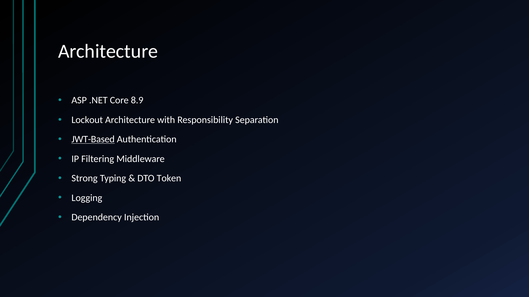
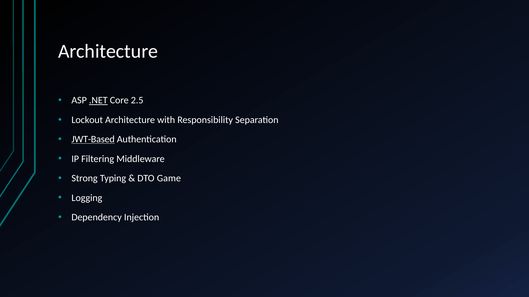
.NET underline: none -> present
8.9: 8.9 -> 2.5
Token: Token -> Game
